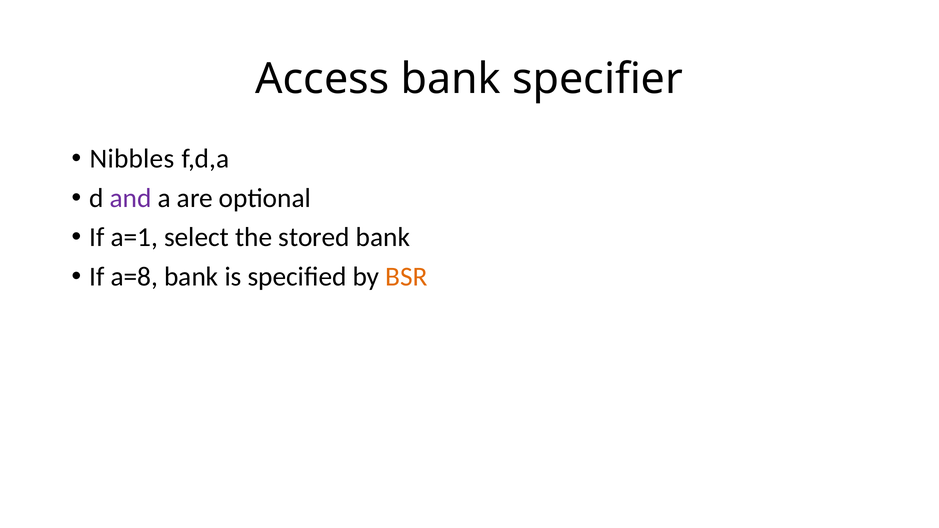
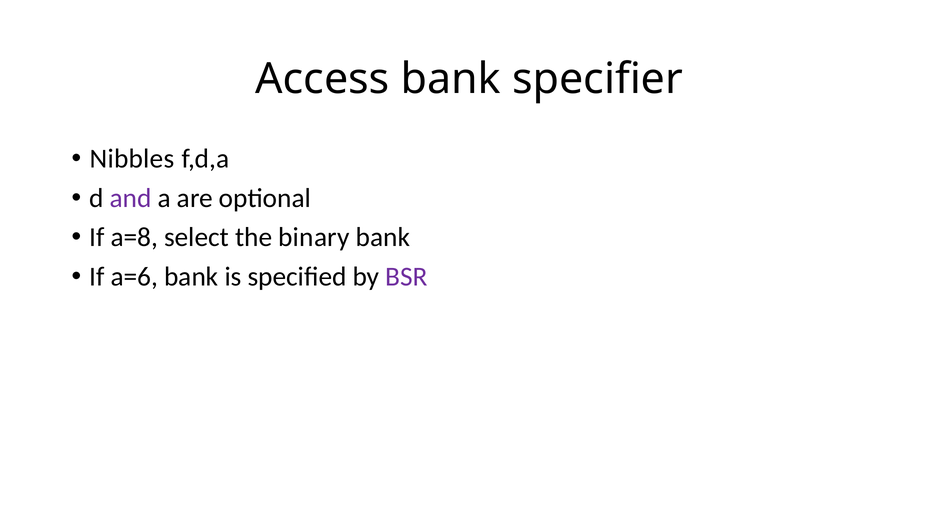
a=1: a=1 -> a=8
stored: stored -> binary
a=8: a=8 -> a=6
BSR colour: orange -> purple
